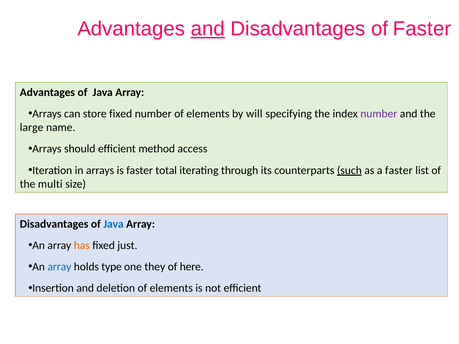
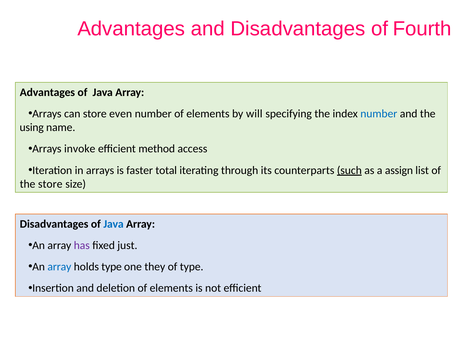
and at (208, 29) underline: present -> none
of Faster: Faster -> Fourth
store fixed: fixed -> even
number at (379, 114) colour: purple -> blue
large: large -> using
should: should -> invoke
a faster: faster -> assign
the multi: multi -> store
has colour: orange -> purple
of here: here -> type
